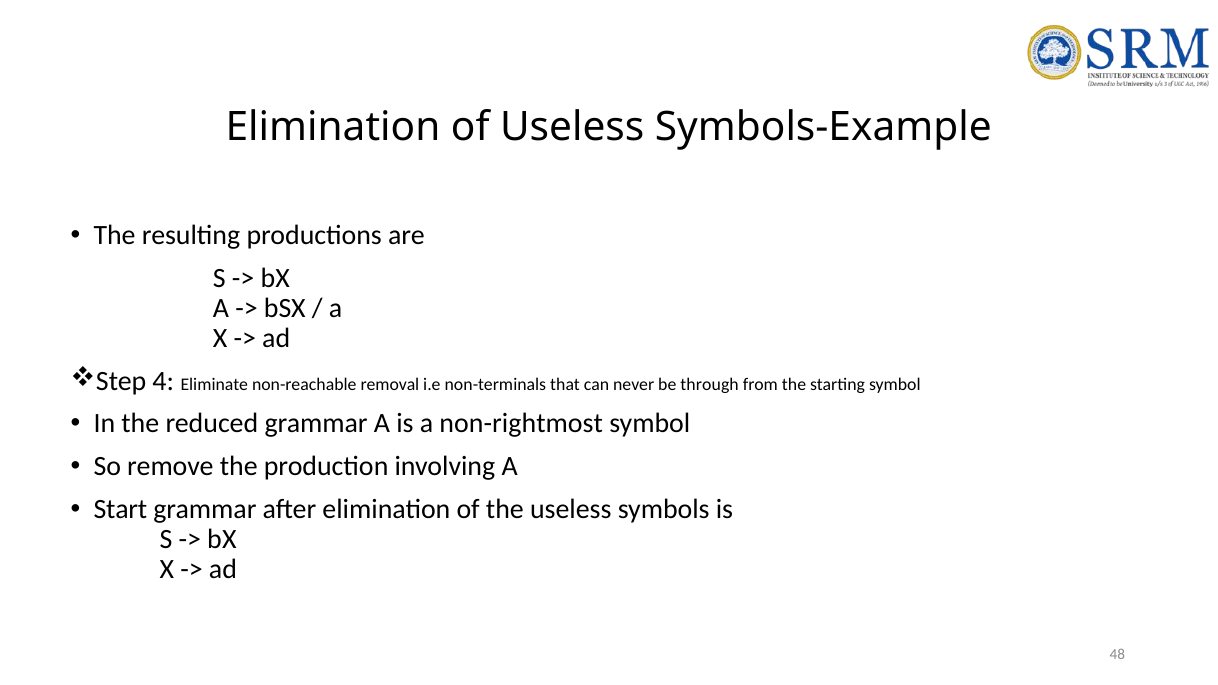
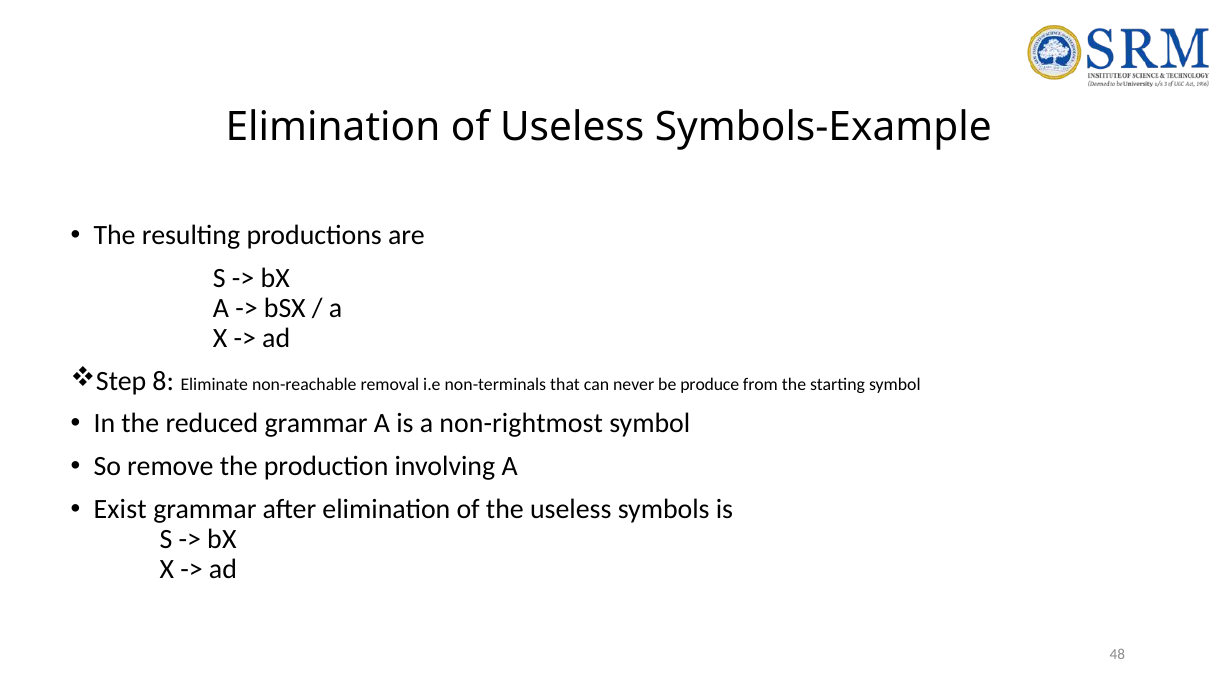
4: 4 -> 8
through: through -> produce
Start: Start -> Exist
